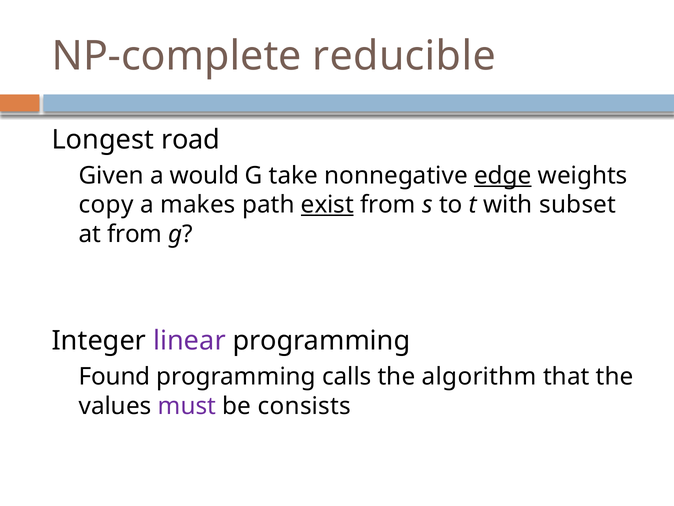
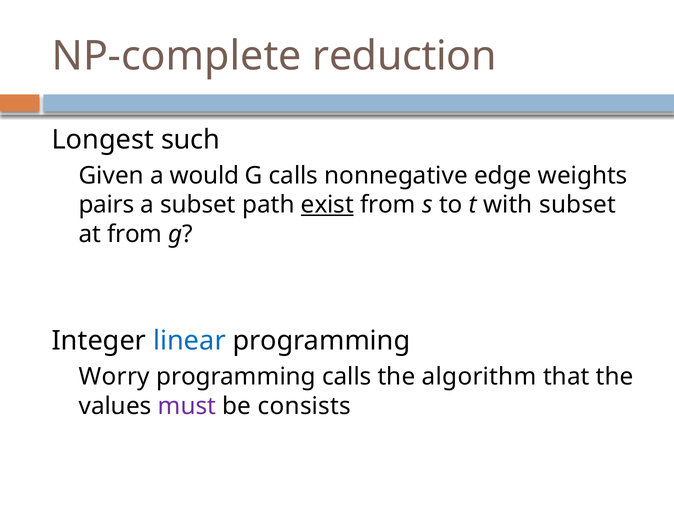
reducible: reducible -> reduction
road: road -> such
G take: take -> calls
edge underline: present -> none
copy: copy -> pairs
a makes: makes -> subset
linear colour: purple -> blue
Found: Found -> Worry
